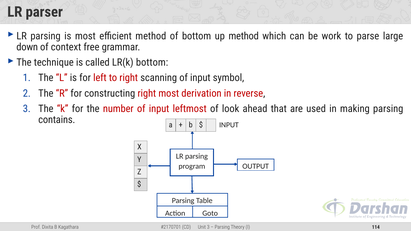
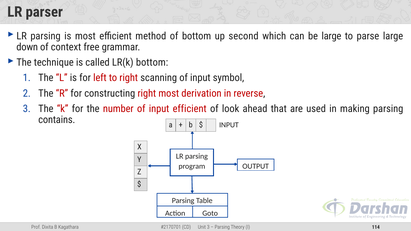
up method: method -> second
be work: work -> large
input leftmost: leftmost -> efficient
